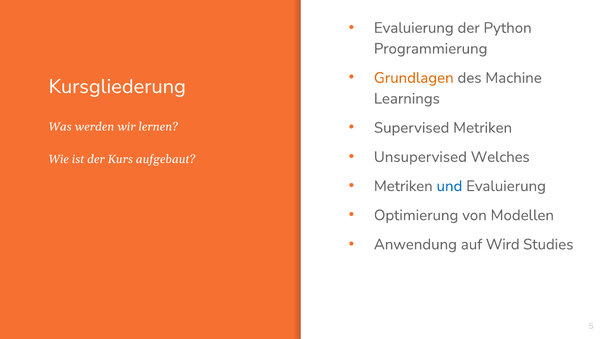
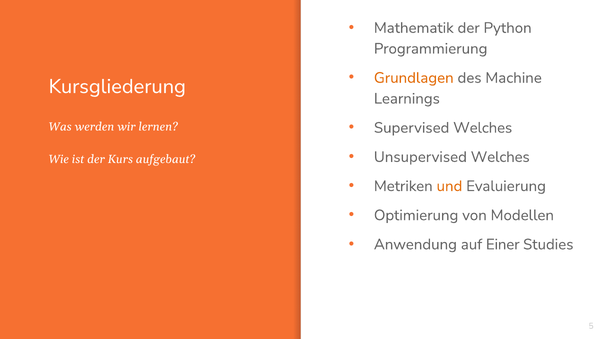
Evaluierung at (414, 28): Evaluierung -> Mathematik
Supervised Metriken: Metriken -> Welches
und colour: blue -> orange
Wird: Wird -> Einer
